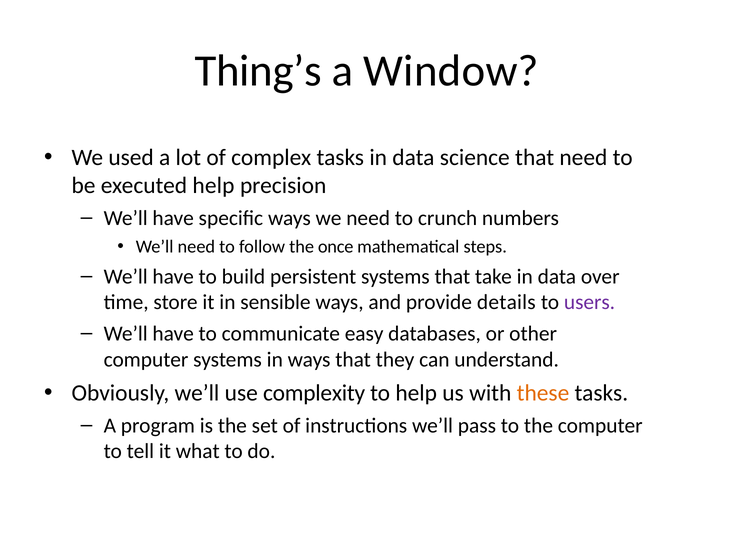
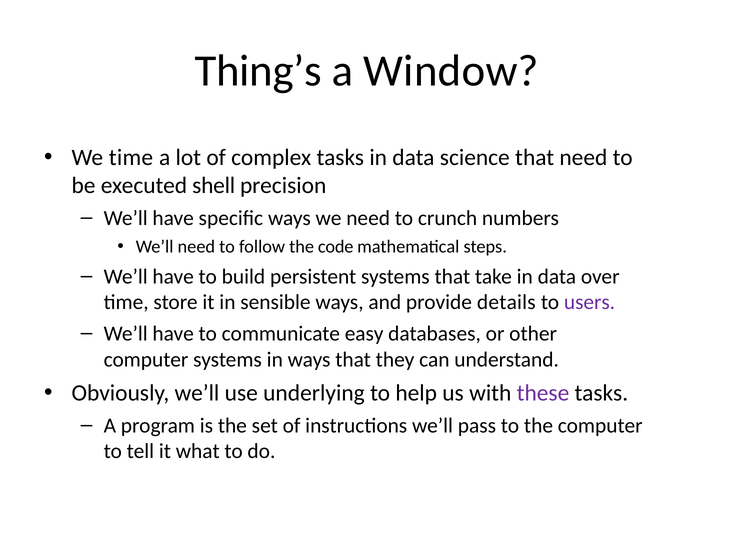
We used: used -> time
executed help: help -> shell
once: once -> code
complexity: complexity -> underlying
these colour: orange -> purple
